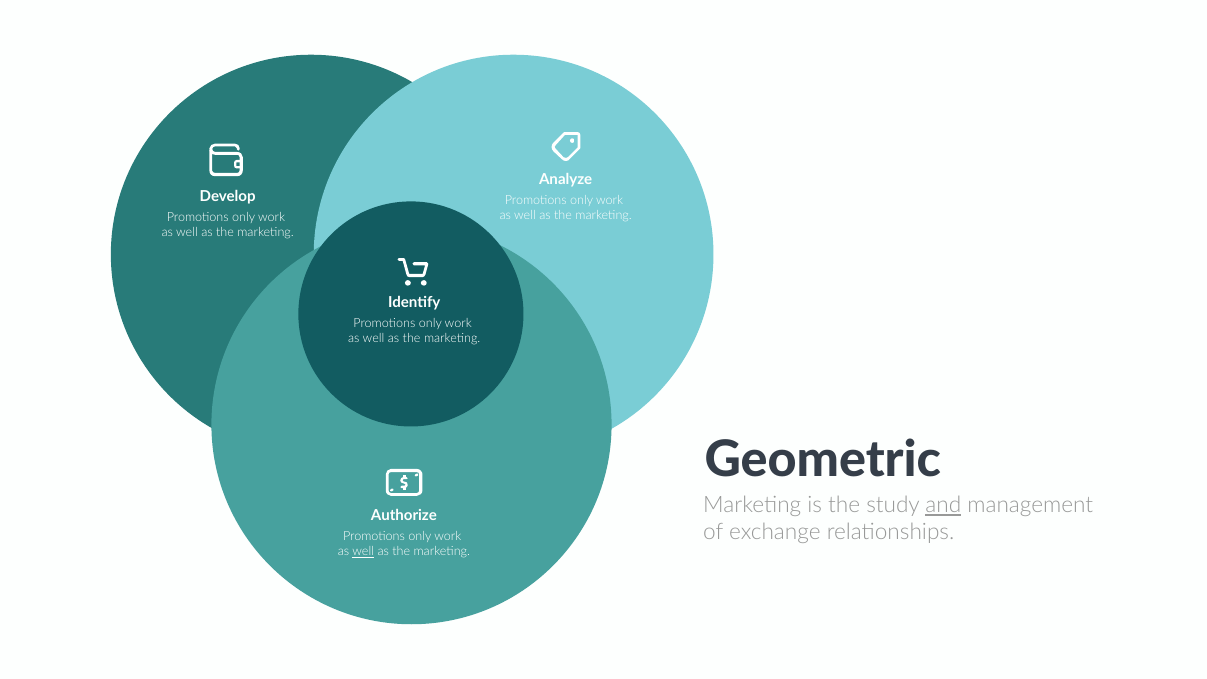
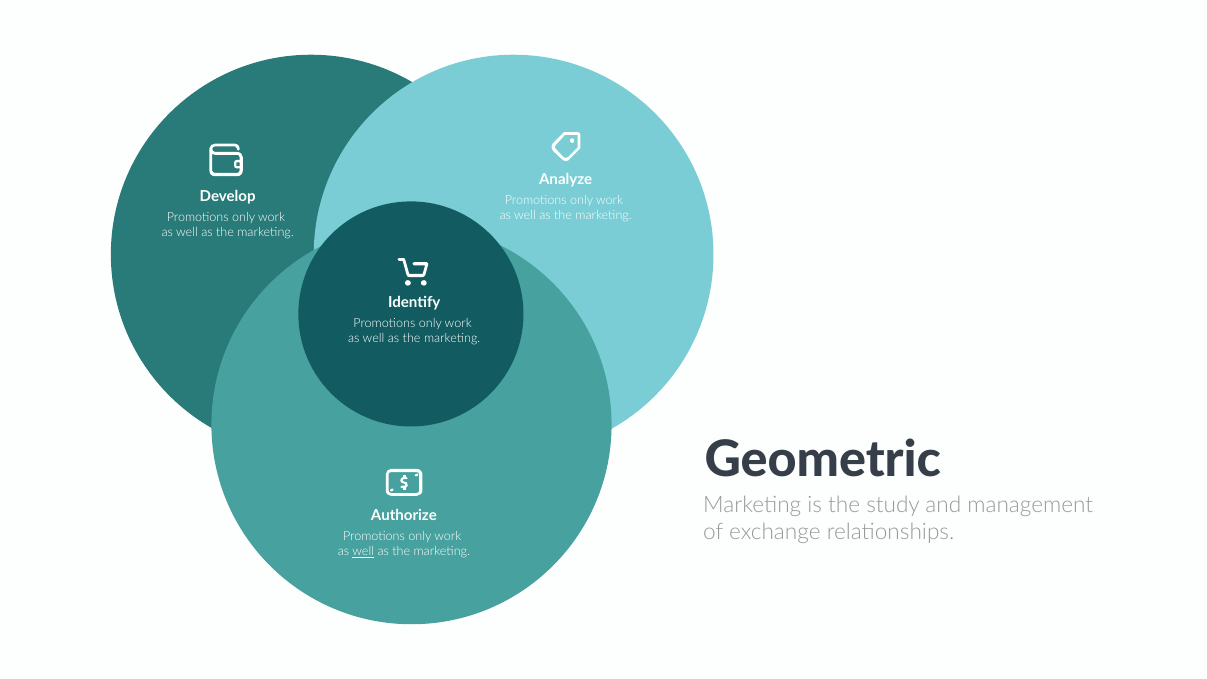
and underline: present -> none
